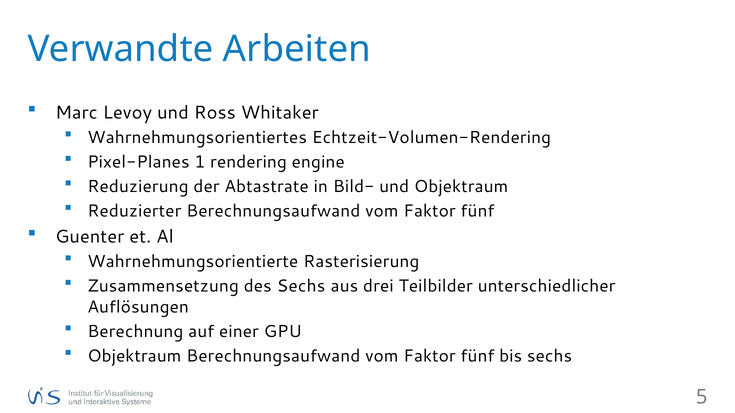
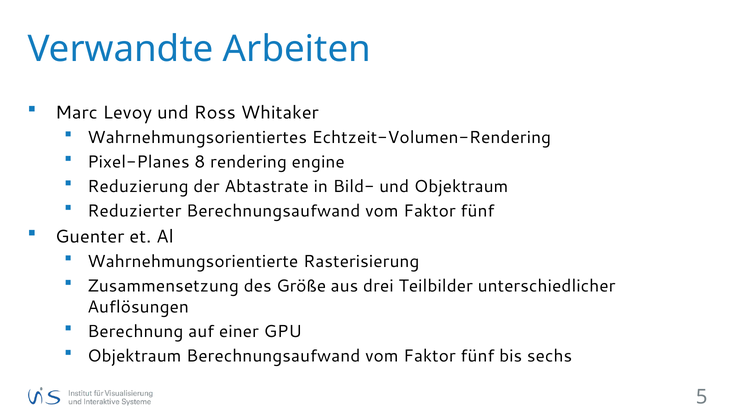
1: 1 -> 8
des Sechs: Sechs -> Größe
